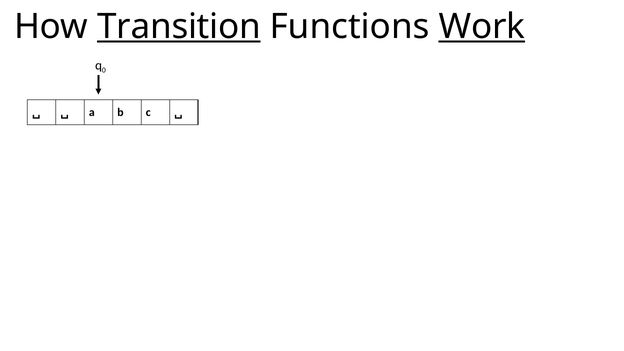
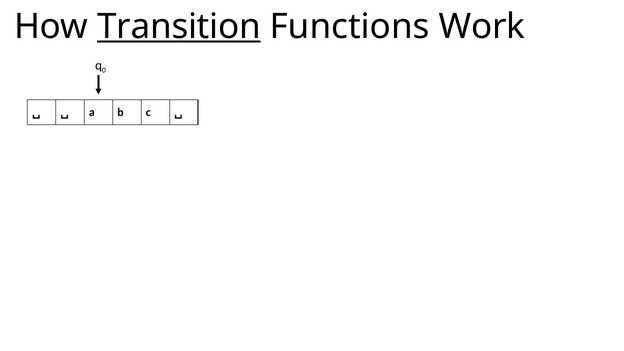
Work underline: present -> none
